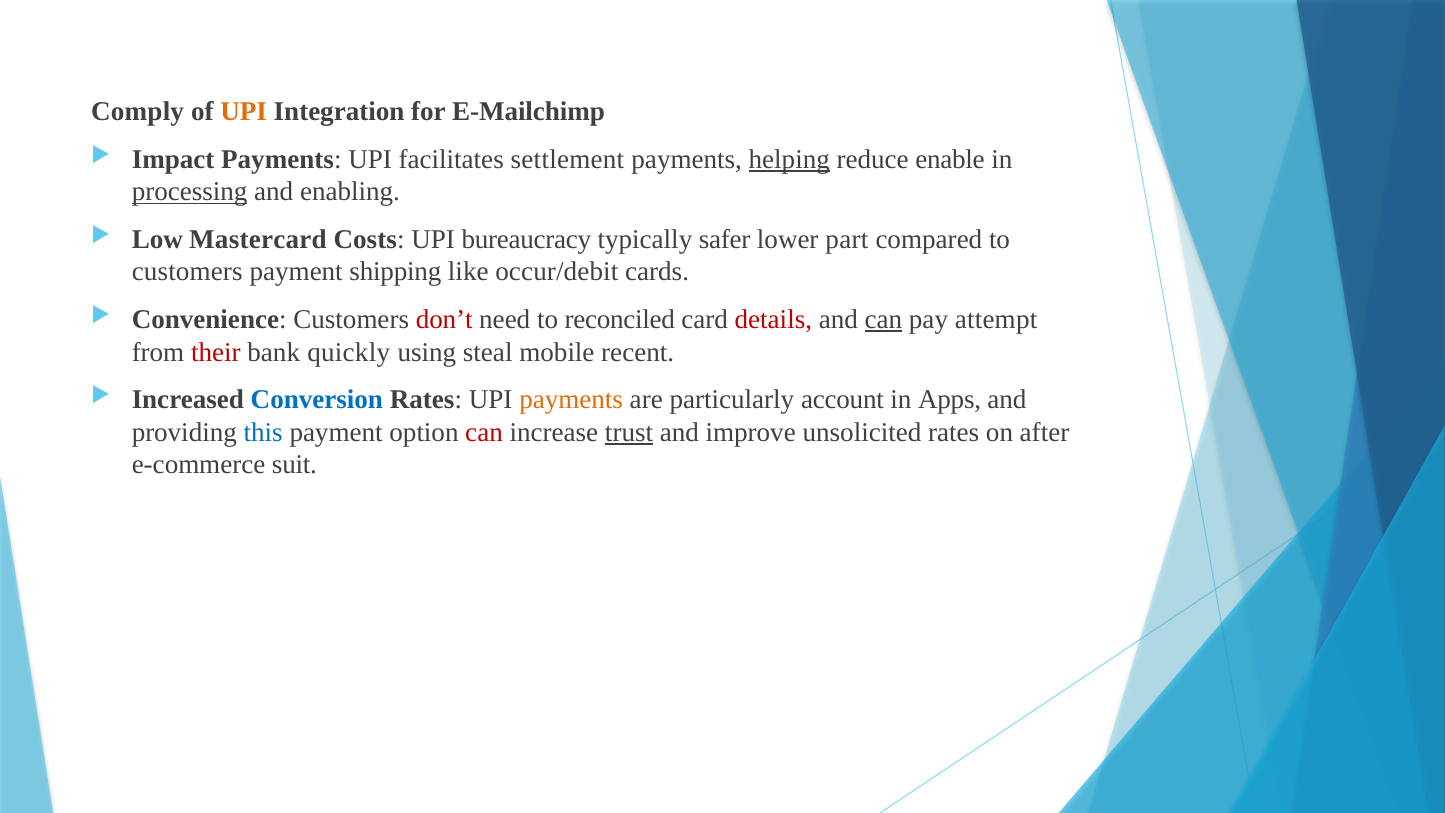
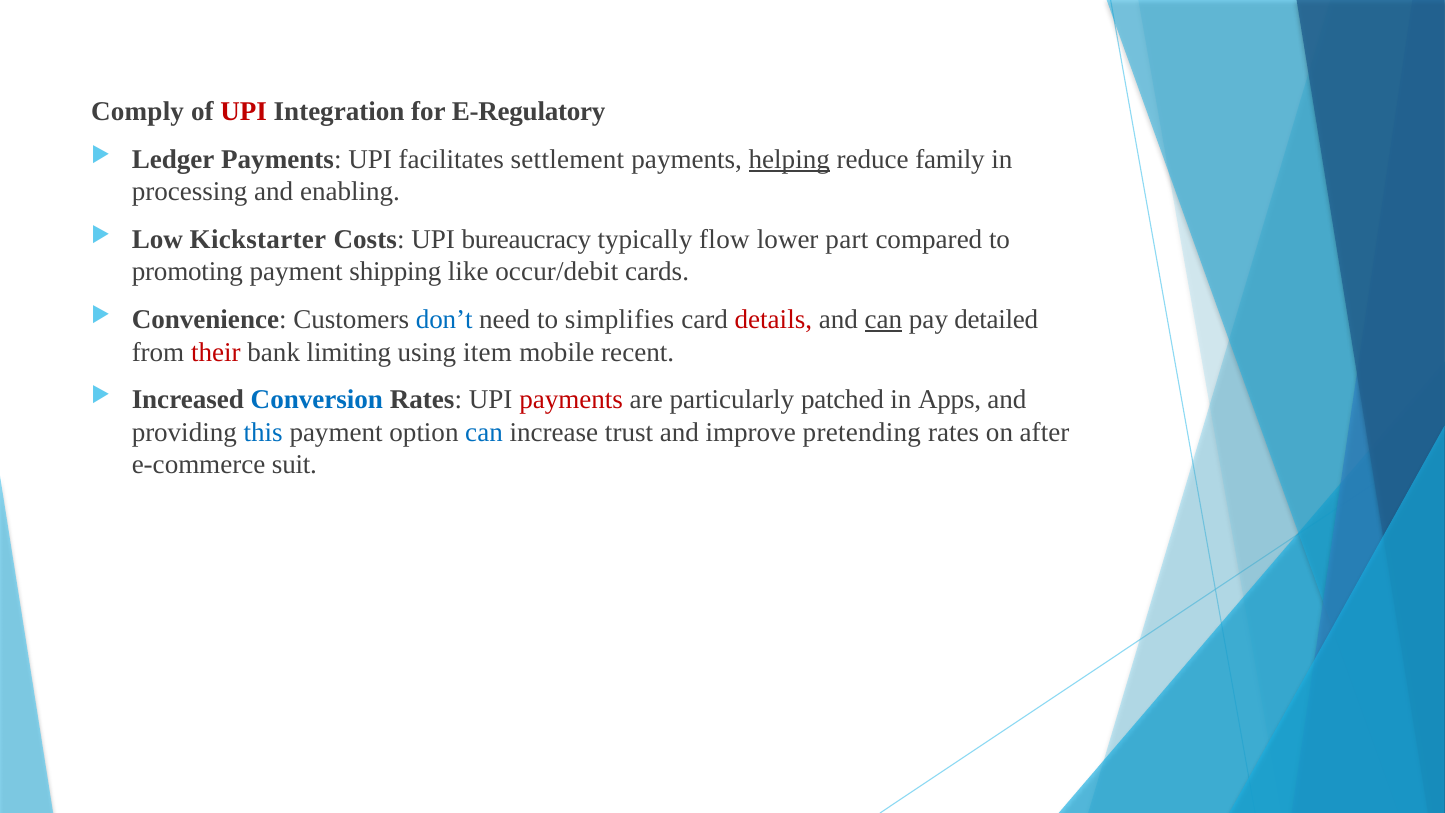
UPI at (244, 112) colour: orange -> red
E-Mailchimp: E-Mailchimp -> E-Regulatory
Impact: Impact -> Ledger
enable: enable -> family
processing underline: present -> none
Mastercard: Mastercard -> Kickstarter
safer: safer -> flow
customers at (187, 272): customers -> promoting
don’t colour: red -> blue
reconciled: reconciled -> simplifies
attempt: attempt -> detailed
quickly: quickly -> limiting
steal: steal -> item
payments at (571, 400) colour: orange -> red
account: account -> patched
can at (484, 432) colour: red -> blue
trust underline: present -> none
unsolicited: unsolicited -> pretending
